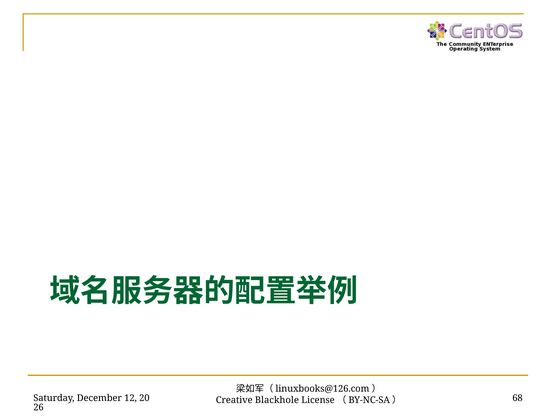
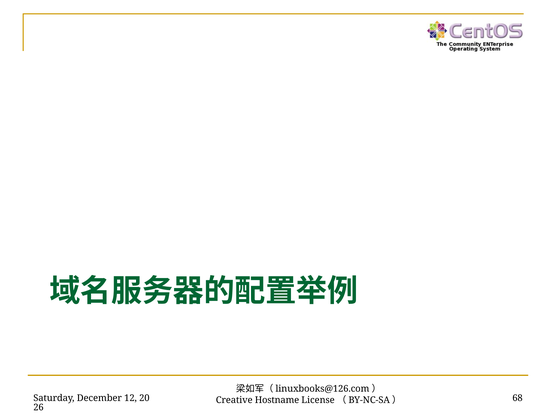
Blackhole: Blackhole -> Hostname
